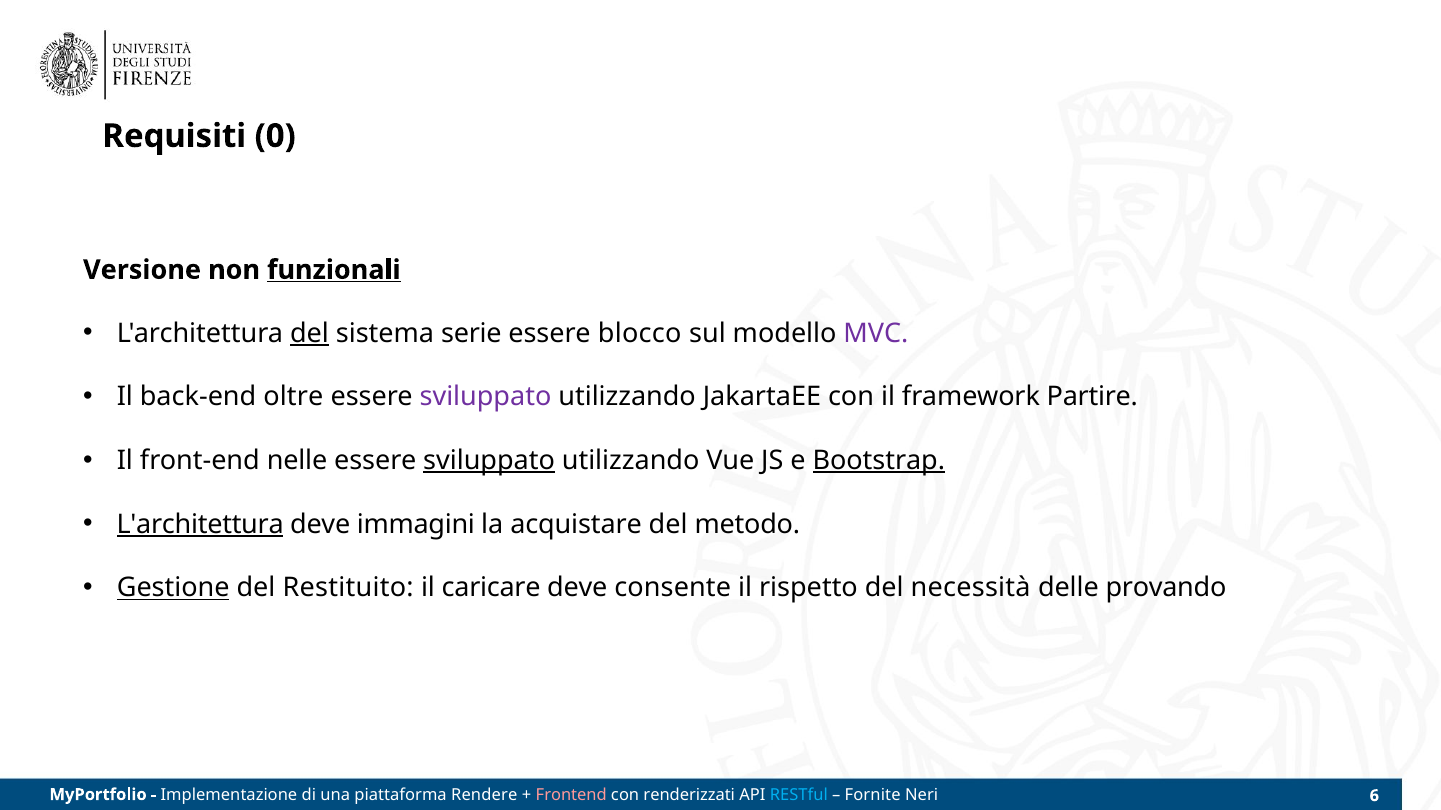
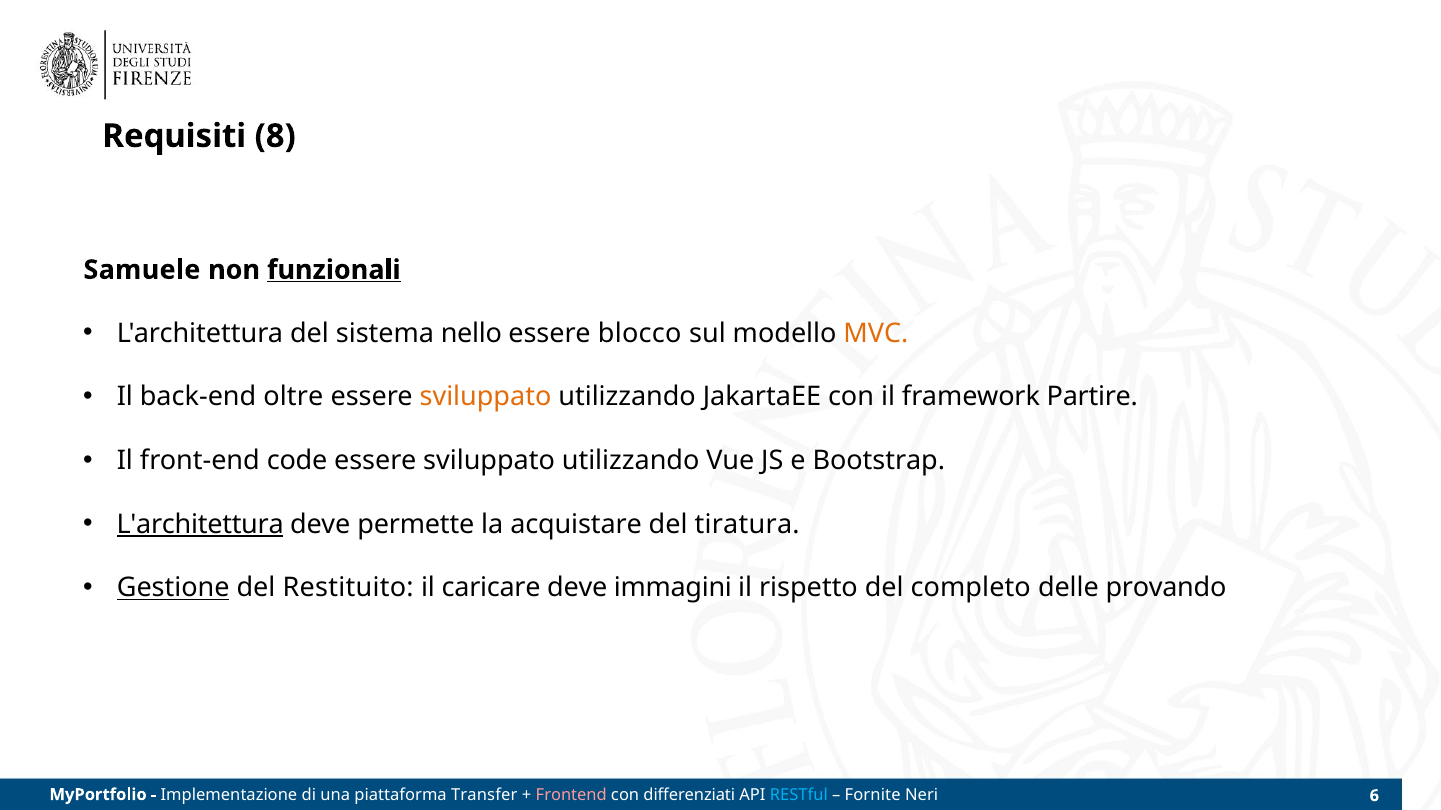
0: 0 -> 8
Versione: Versione -> Samuele
del at (309, 334) underline: present -> none
serie: serie -> nello
MVC colour: purple -> orange
sviluppato at (485, 397) colour: purple -> orange
nelle: nelle -> code
sviluppato at (489, 461) underline: present -> none
Bootstrap underline: present -> none
immagini: immagini -> permette
metodo: metodo -> tiratura
consente: consente -> immagini
necessità: necessità -> completo
Rendere: Rendere -> Transfer
renderizzati: renderizzati -> differenziati
